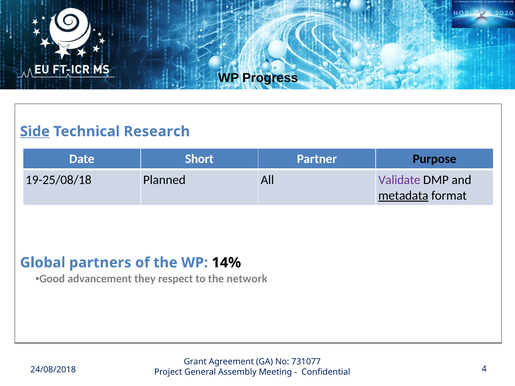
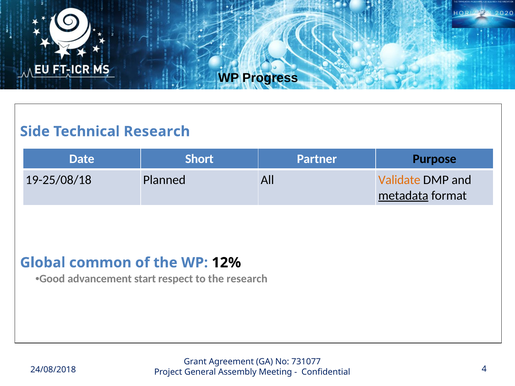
Side underline: present -> none
Validate colour: purple -> orange
partners: partners -> common
14%: 14% -> 12%
they: they -> start
the network: network -> research
